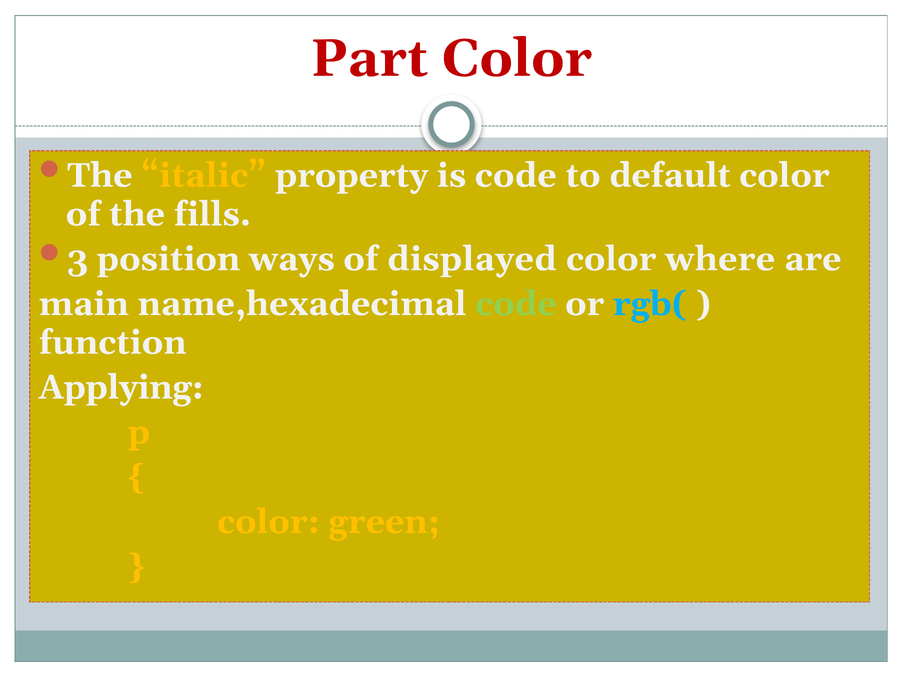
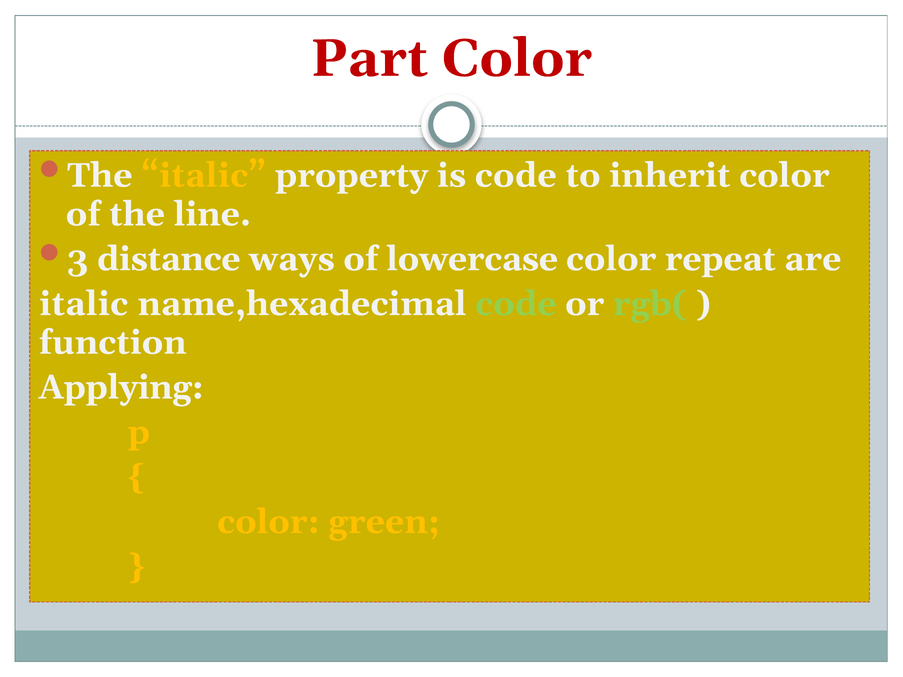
default: default -> inherit
fills: fills -> line
position: position -> distance
displayed: displayed -> lowercase
where: where -> repeat
main at (84, 304): main -> italic
rgb( colour: light blue -> light green
